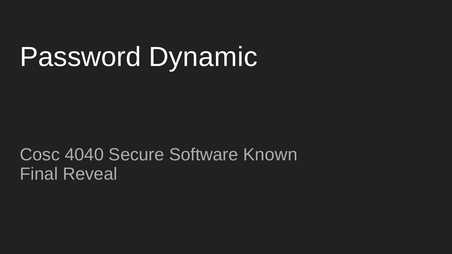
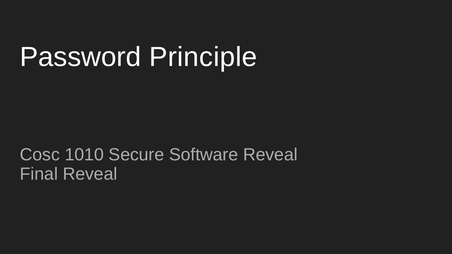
Dynamic: Dynamic -> Principle
4040: 4040 -> 1010
Software Known: Known -> Reveal
